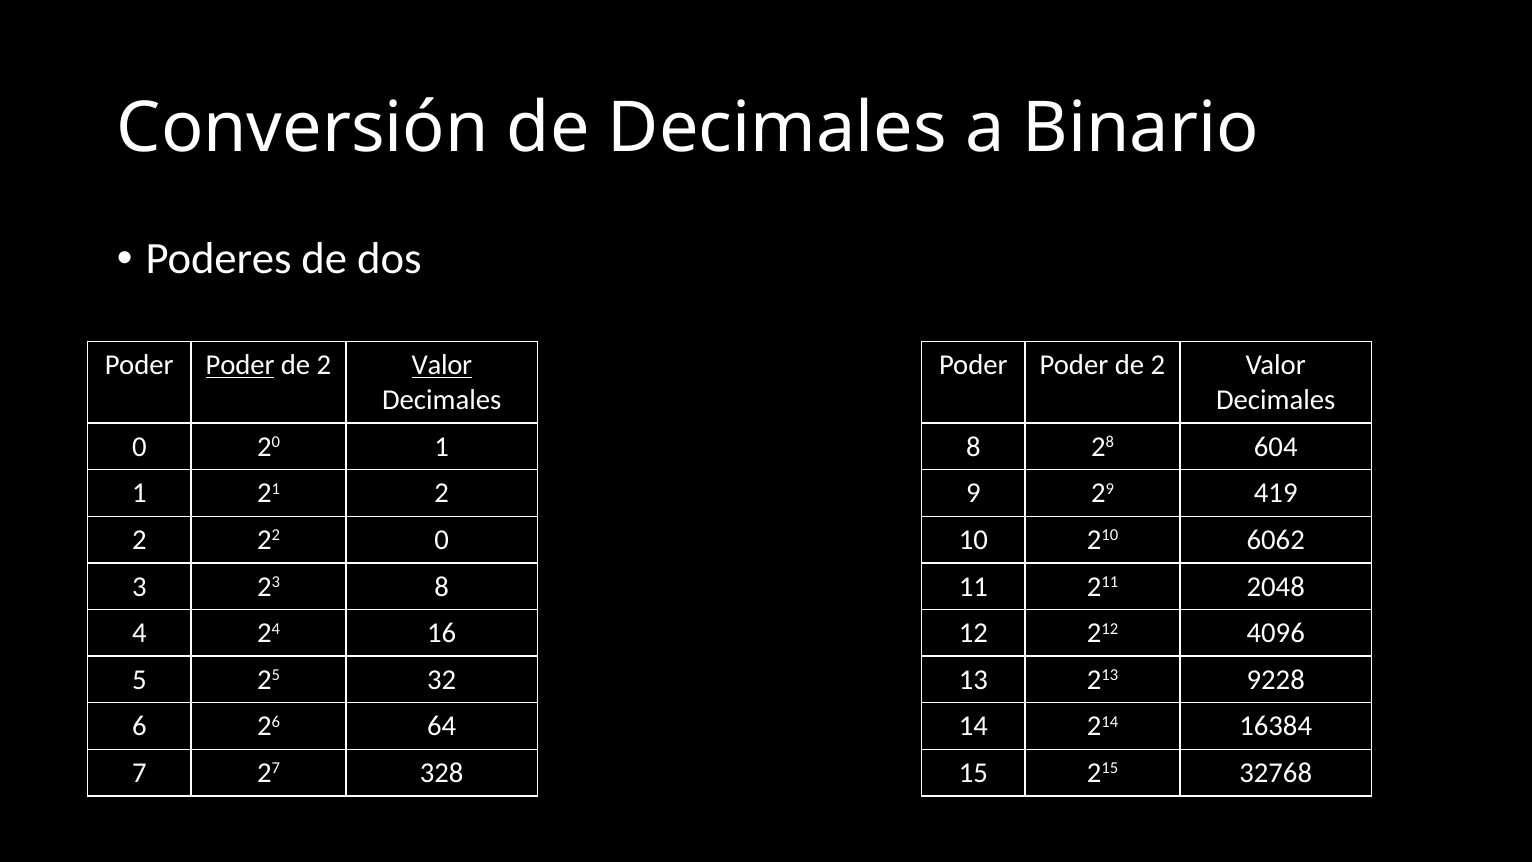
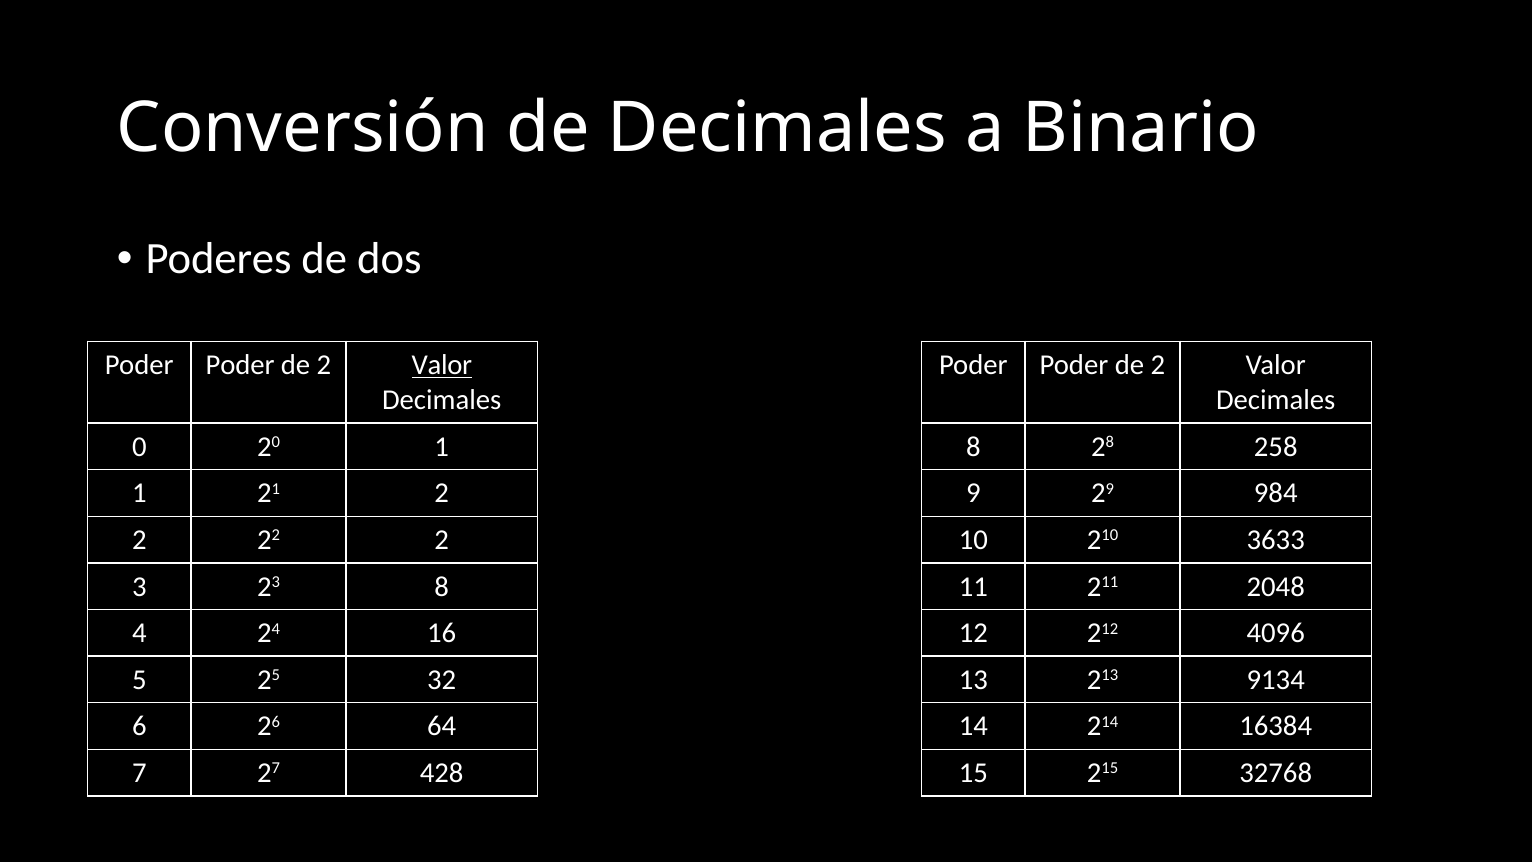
Poder at (240, 365) underline: present -> none
604: 604 -> 258
419: 419 -> 984
22 0: 0 -> 2
6062: 6062 -> 3633
9228: 9228 -> 9134
328: 328 -> 428
